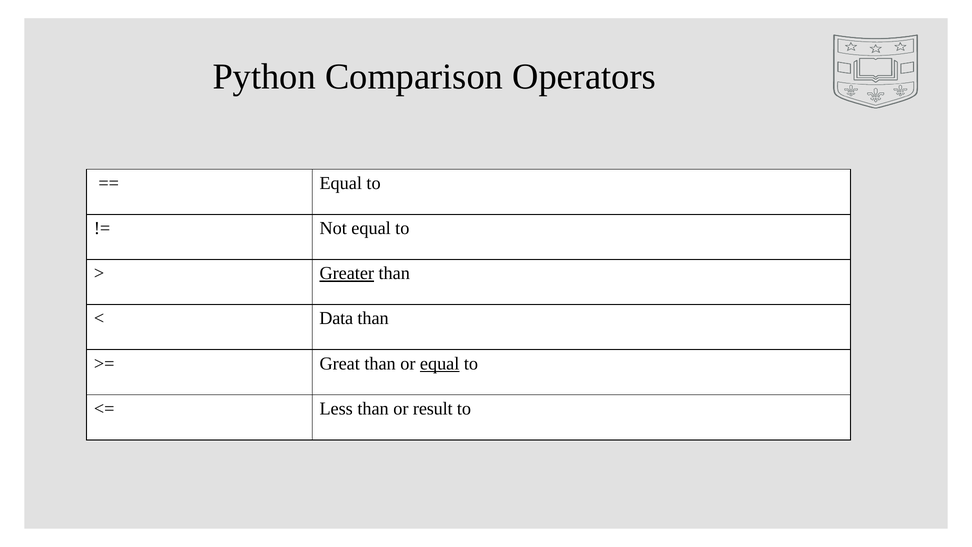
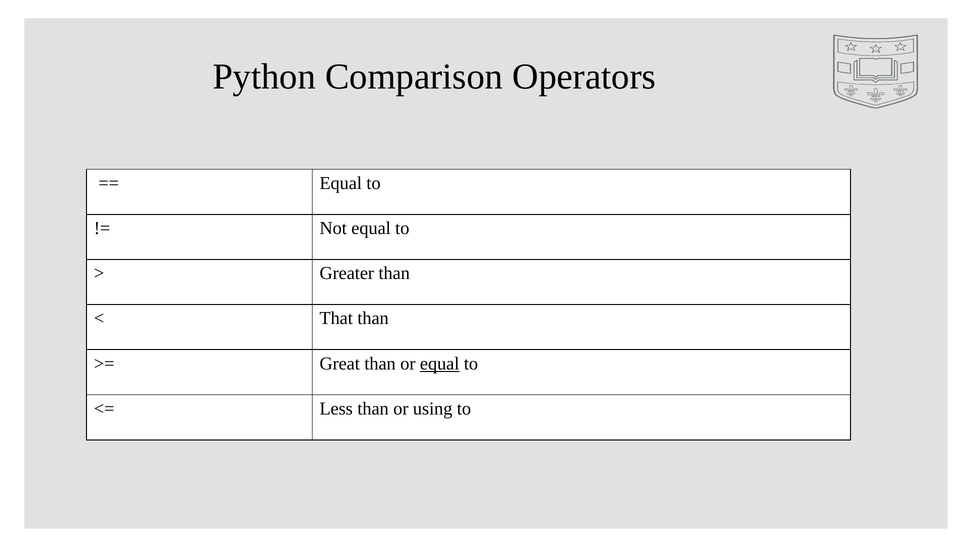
Greater underline: present -> none
Data: Data -> That
result: result -> using
